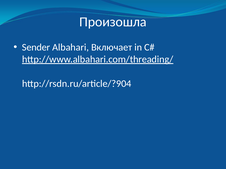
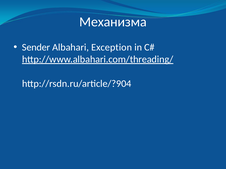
Произошла: Произошла -> Механизма
Включает: Включает -> Exception
